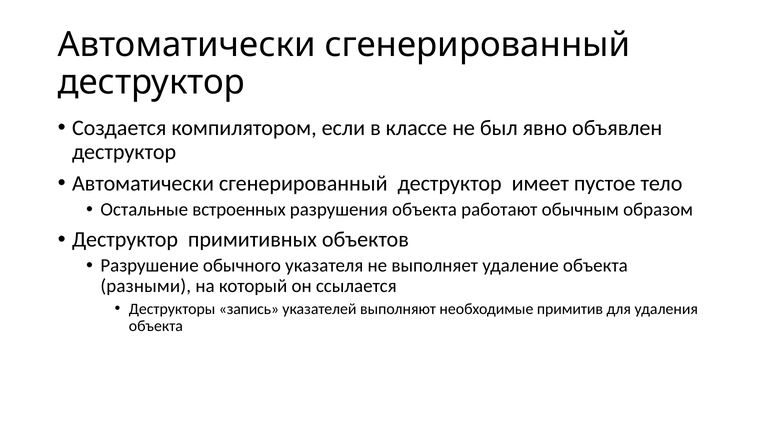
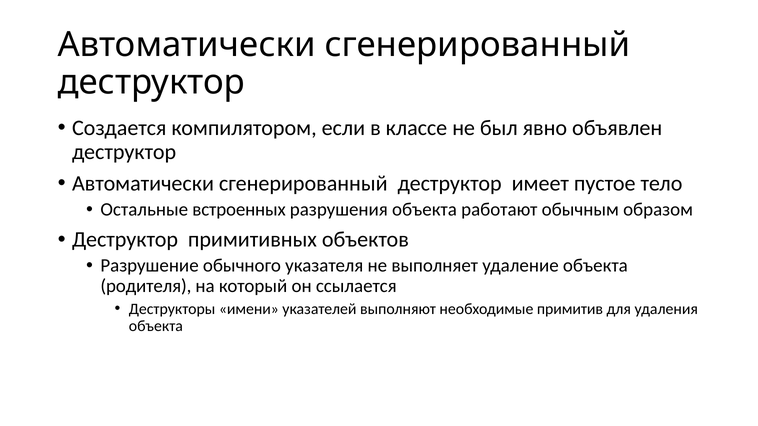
разными: разными -> родителя
запись: запись -> имени
